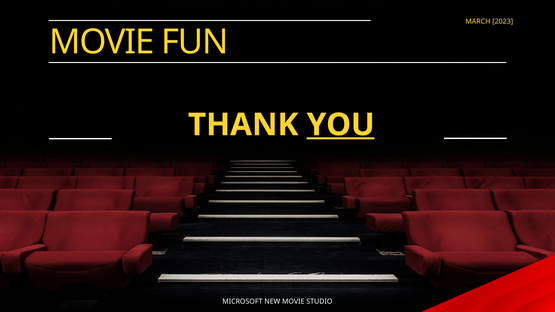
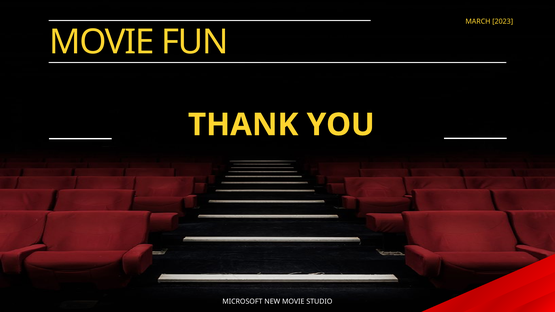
YOU underline: present -> none
